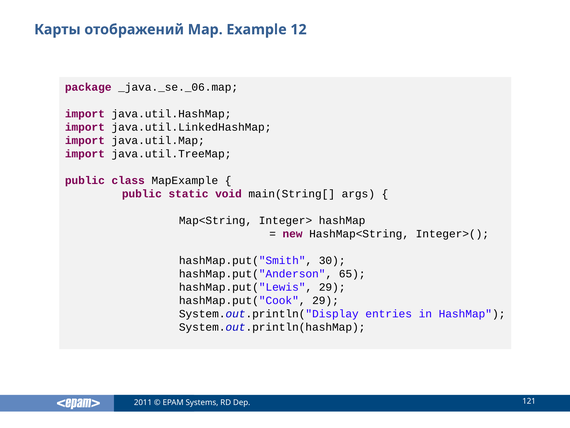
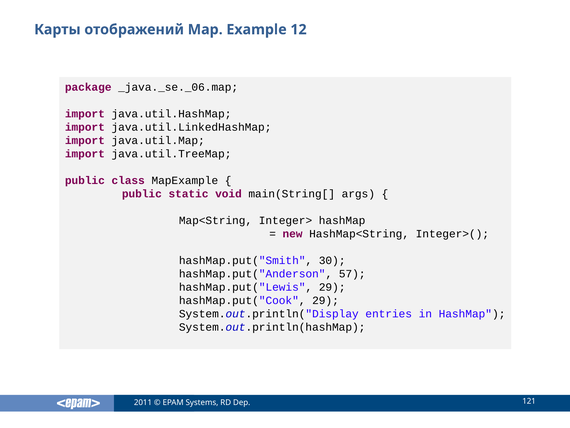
65: 65 -> 57
